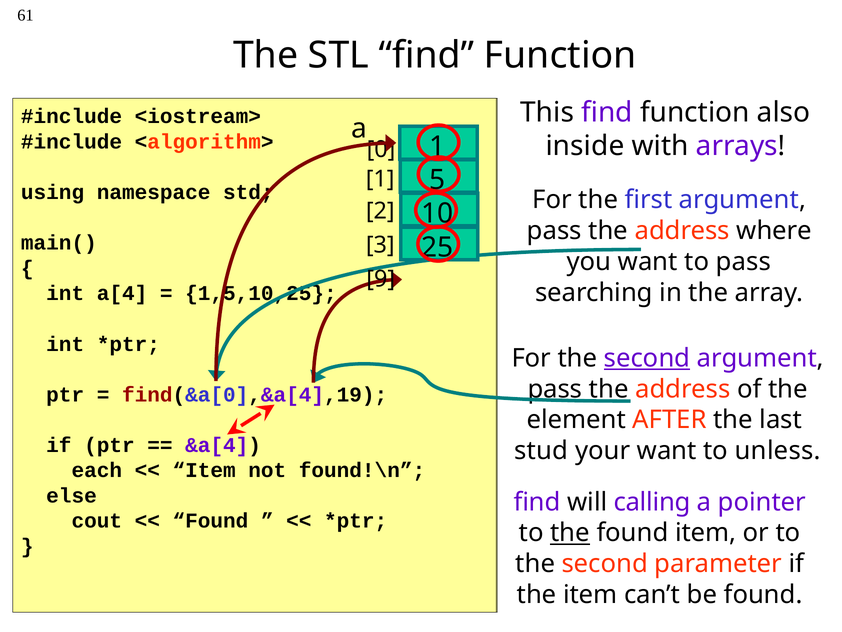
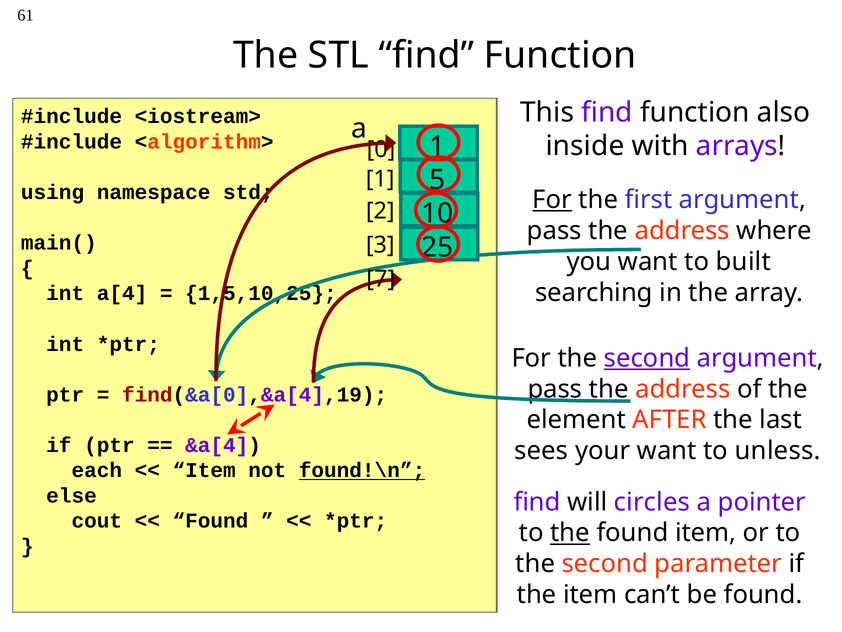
For at (552, 200) underline: none -> present
to pass: pass -> built
9: 9 -> 7
stud: stud -> sees
found!\n underline: none -> present
calling: calling -> circles
